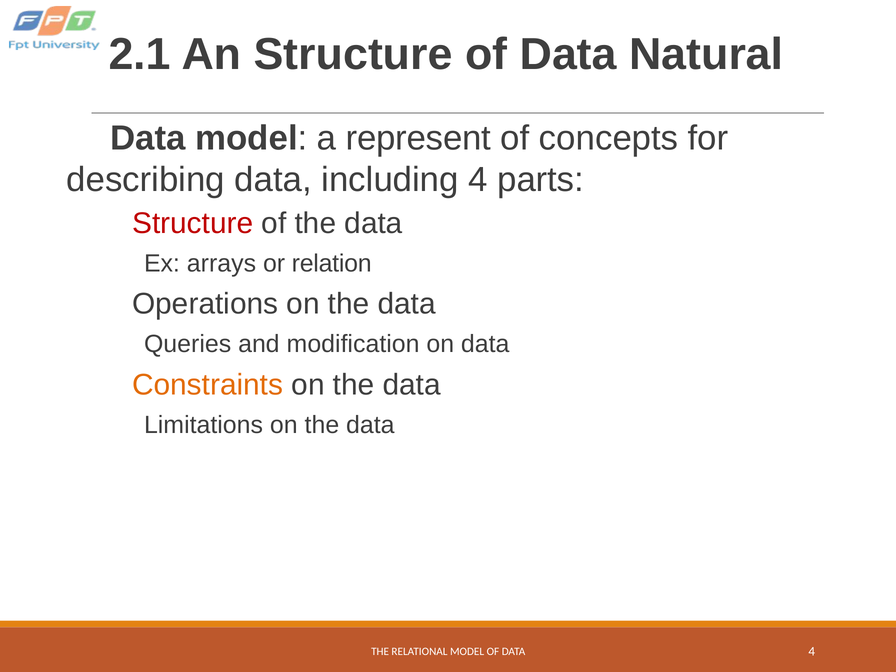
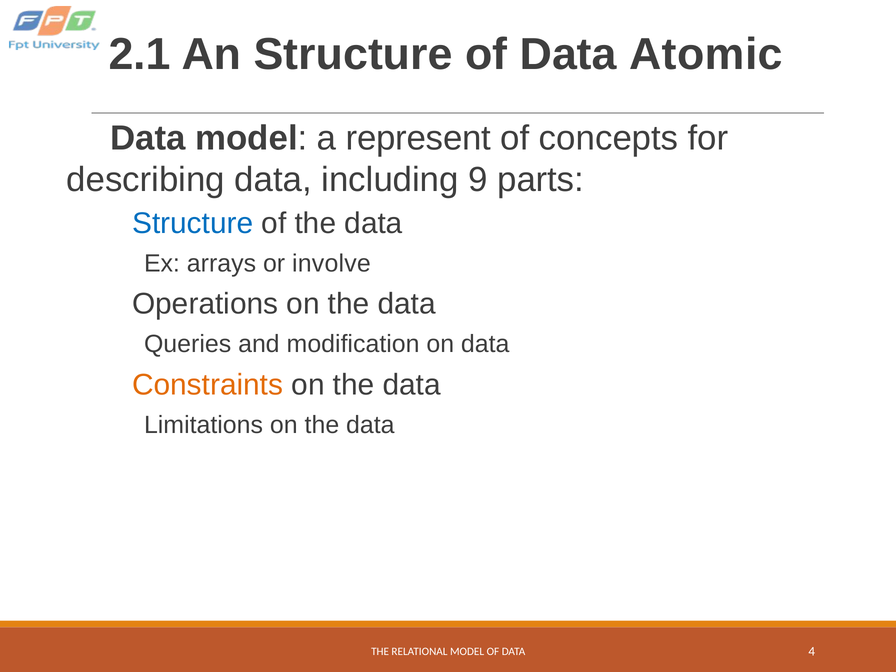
Natural: Natural -> Atomic
including 4: 4 -> 9
Structure at (193, 223) colour: red -> blue
relation: relation -> involve
